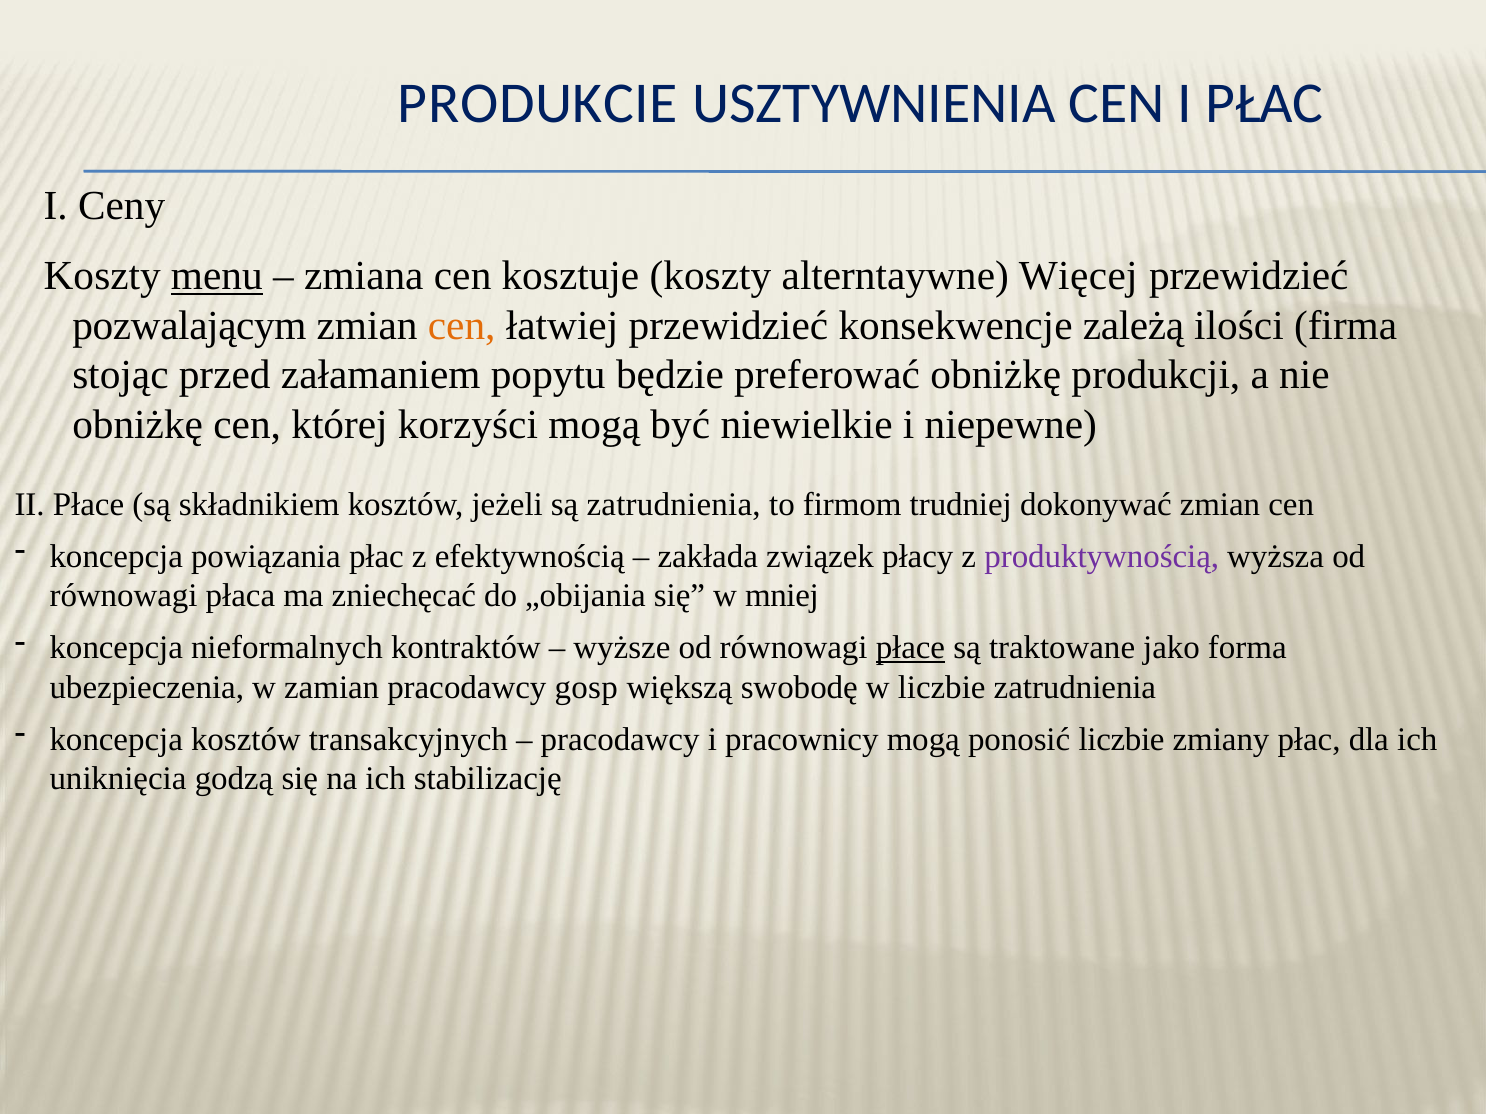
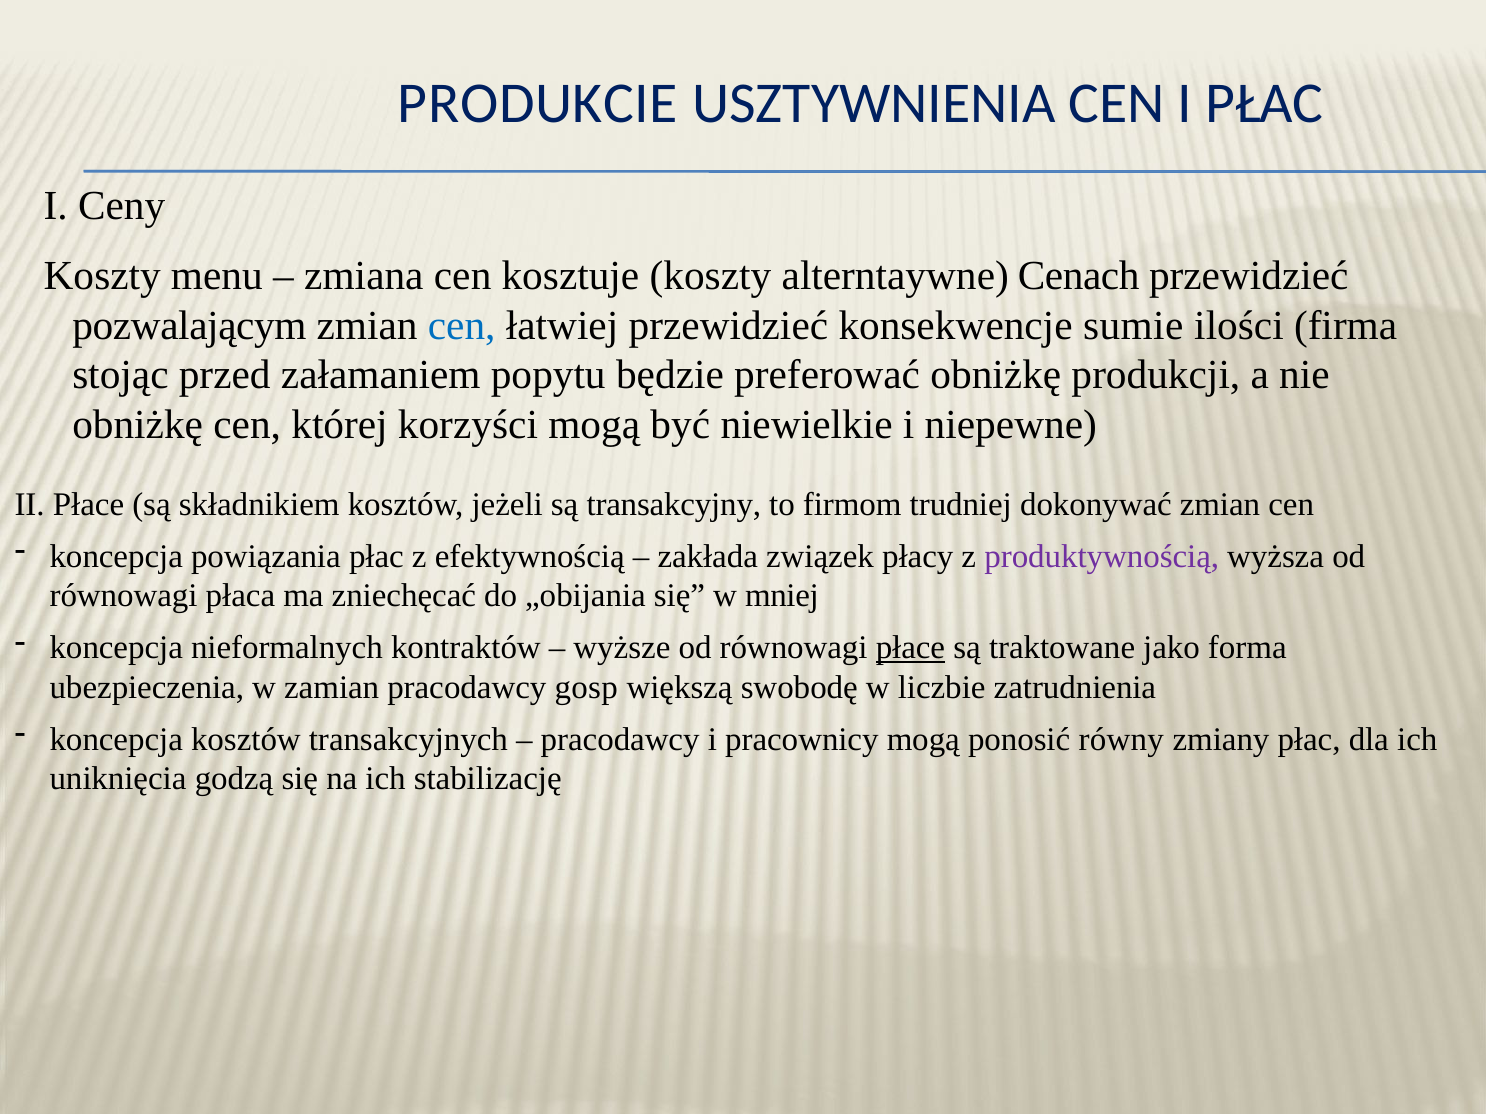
menu underline: present -> none
Więcej: Więcej -> Cenach
cen at (462, 326) colour: orange -> blue
zależą: zależą -> sumie
są zatrudnienia: zatrudnienia -> transakcyjny
ponosić liczbie: liczbie -> równy
